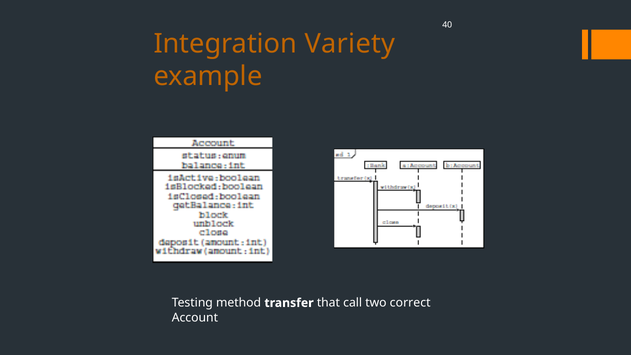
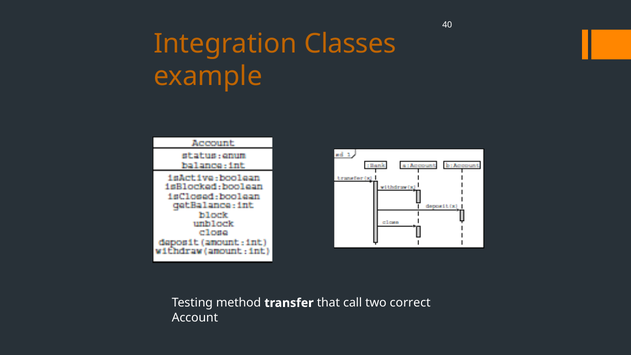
Variety: Variety -> Classes
